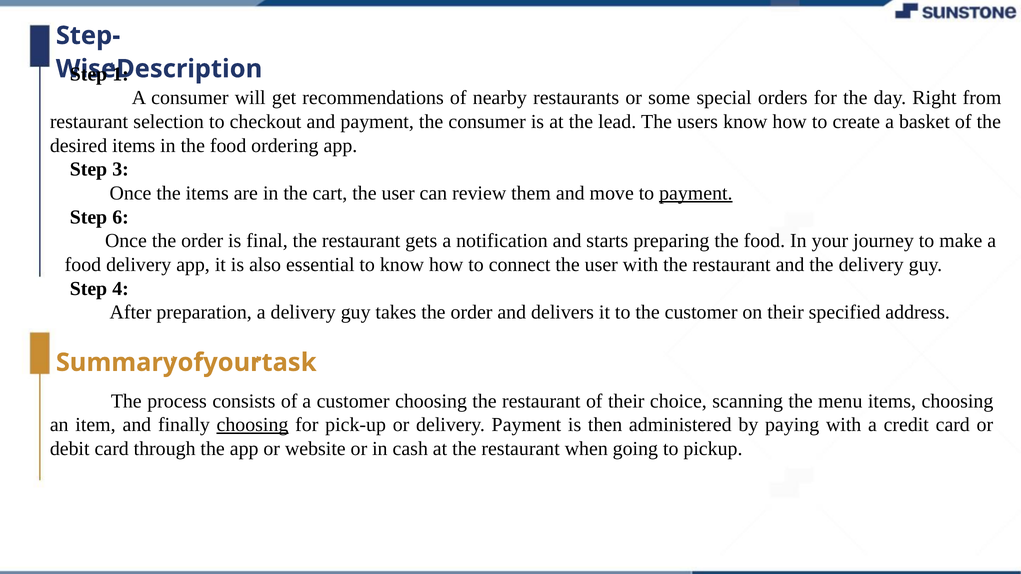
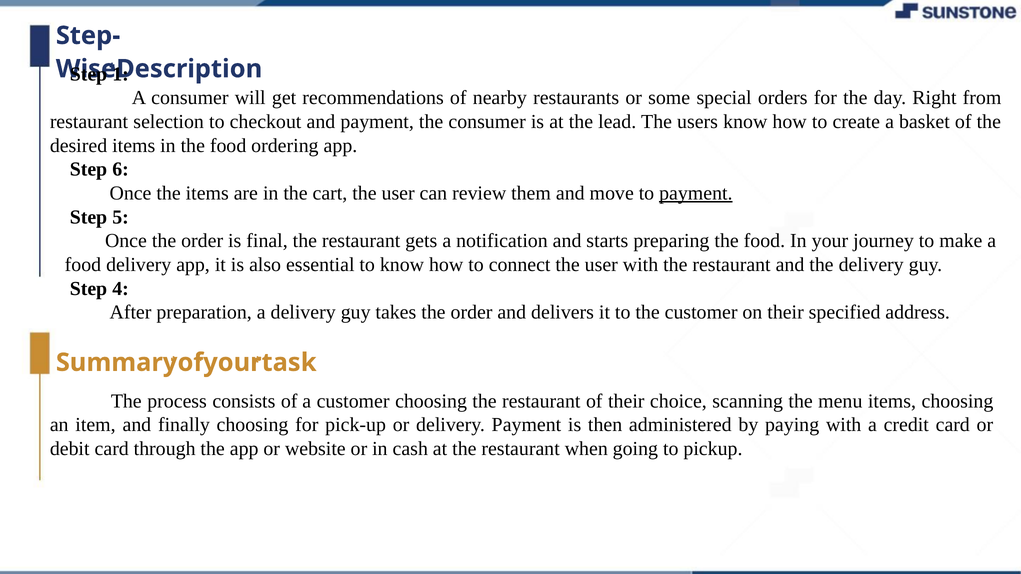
3: 3 -> 6
6: 6 -> 5
choosing at (252, 425) underline: present -> none
